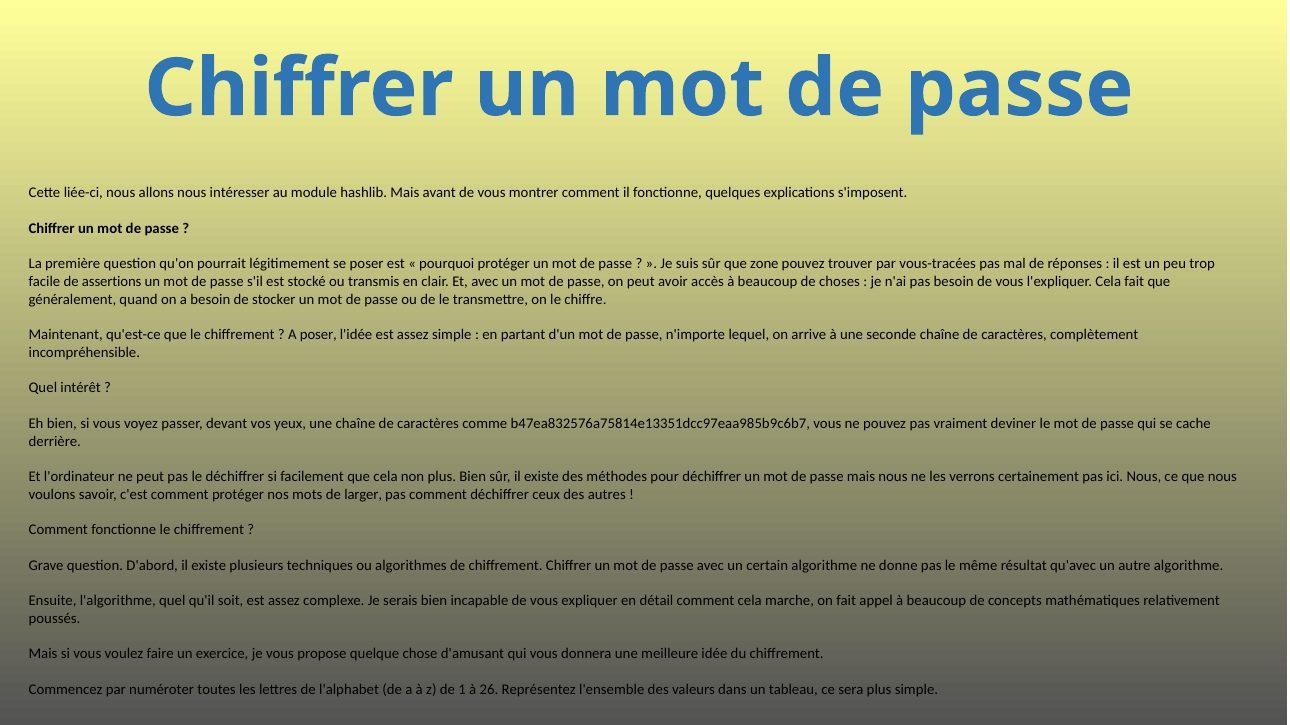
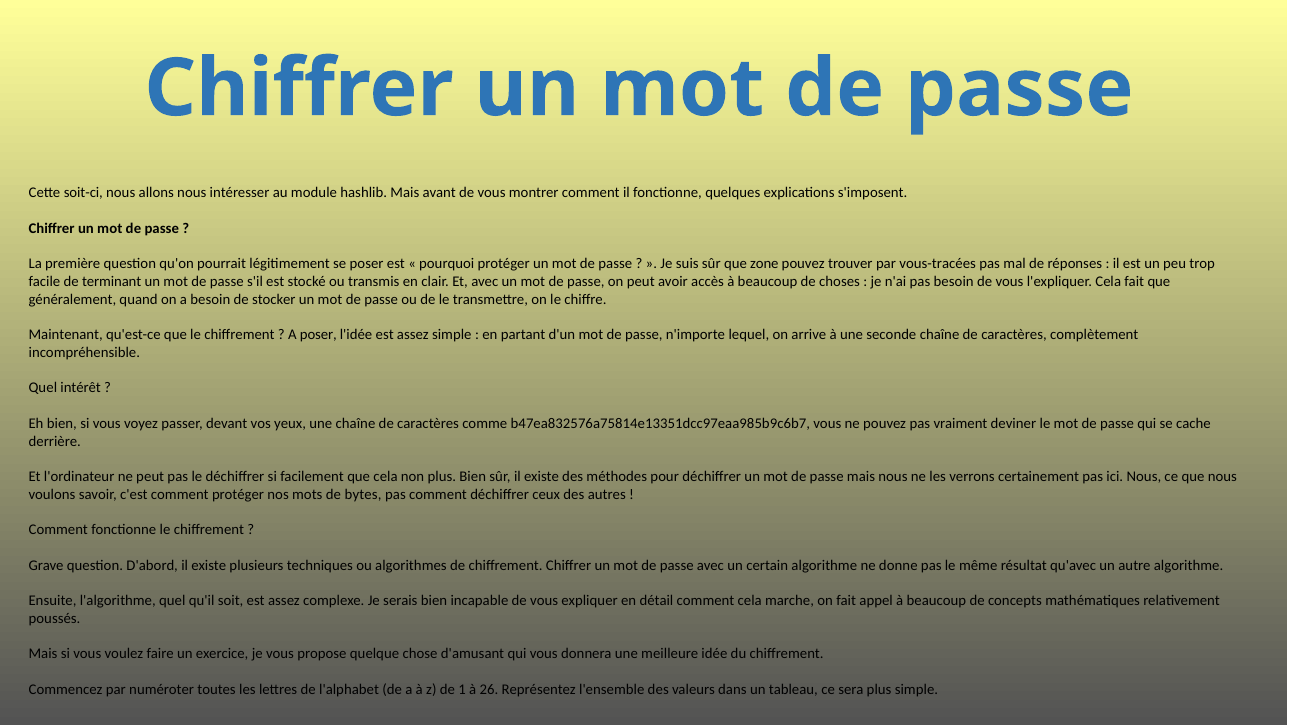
liée-ci: liée-ci -> soit-ci
assertions: assertions -> terminant
larger: larger -> bytes
